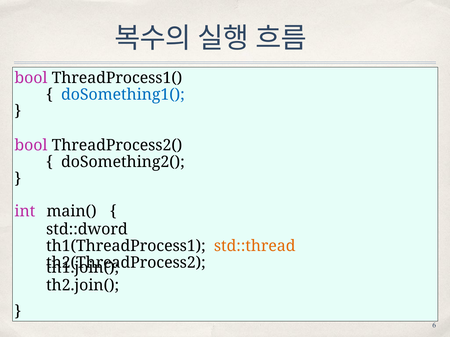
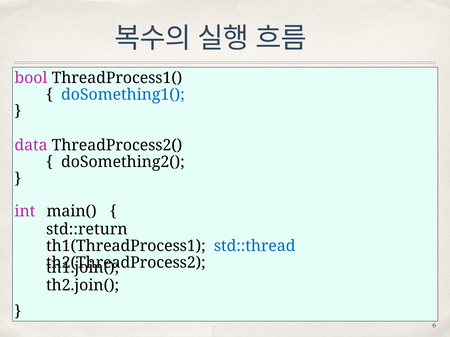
bool at (31, 146): bool -> data
std::dword: std::dword -> std::return
std::thread colour: orange -> blue
